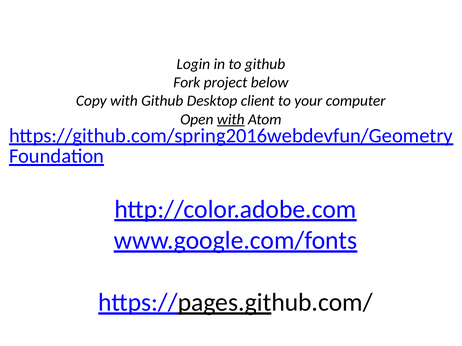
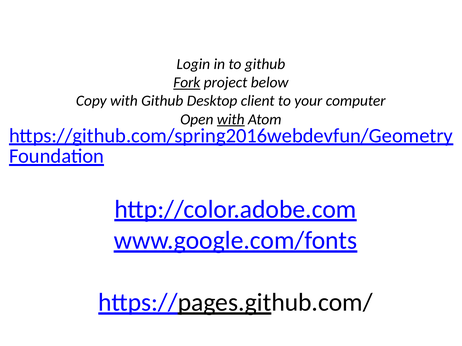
Fork underline: none -> present
